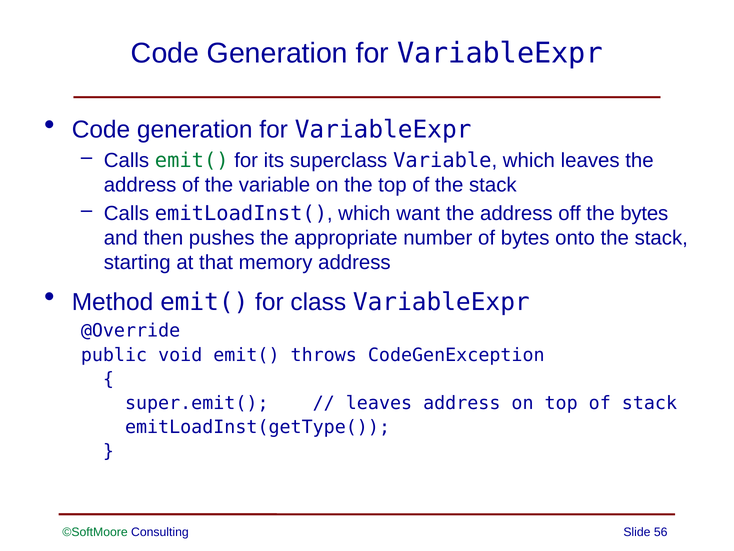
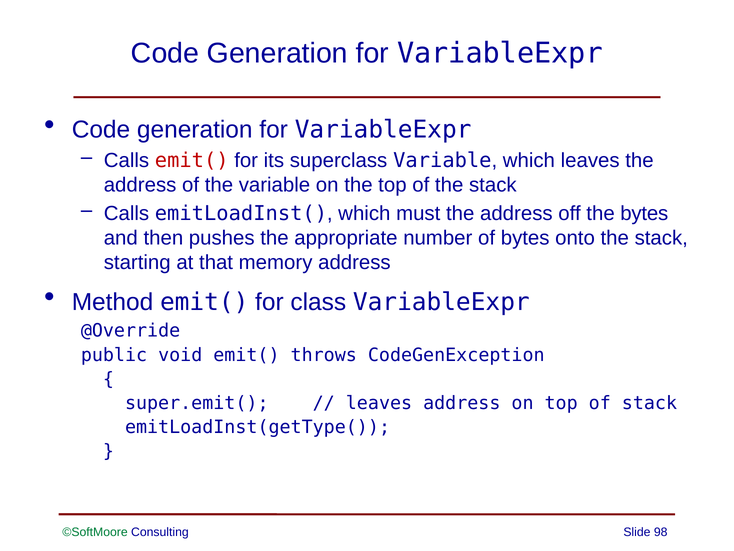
emit( at (192, 160) colour: green -> red
want: want -> must
56: 56 -> 98
